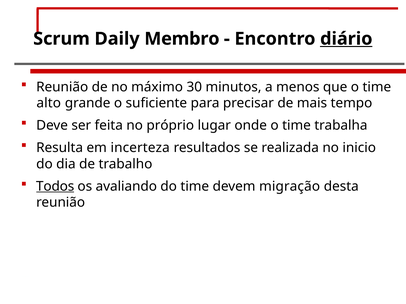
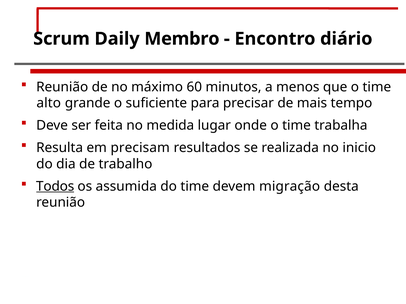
diário underline: present -> none
30: 30 -> 60
próprio: próprio -> medida
incerteza: incerteza -> precisam
avaliando: avaliando -> assumida
